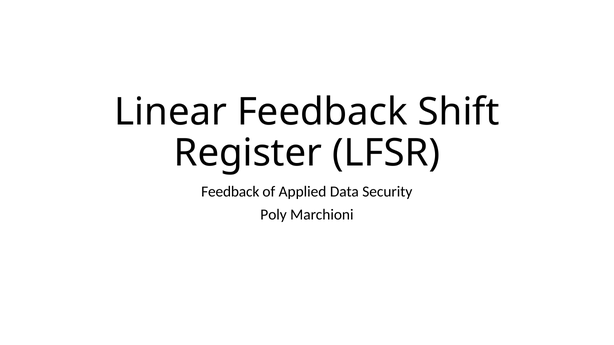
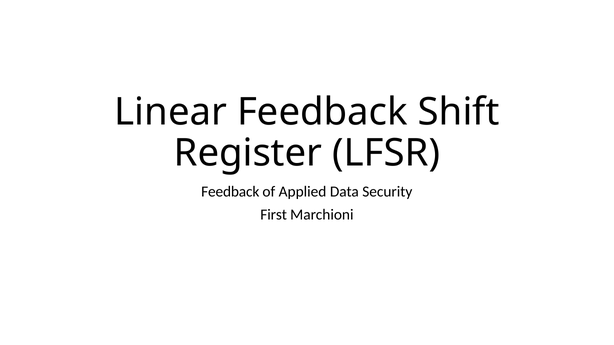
Poly: Poly -> First
